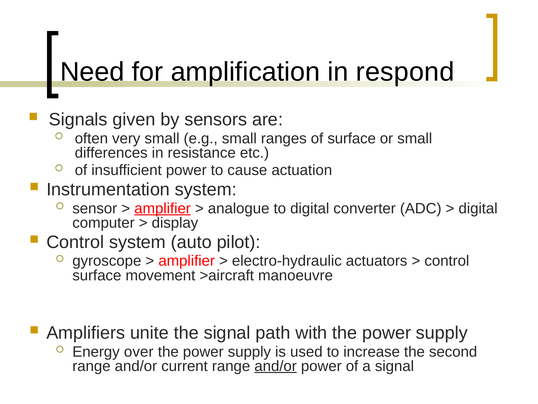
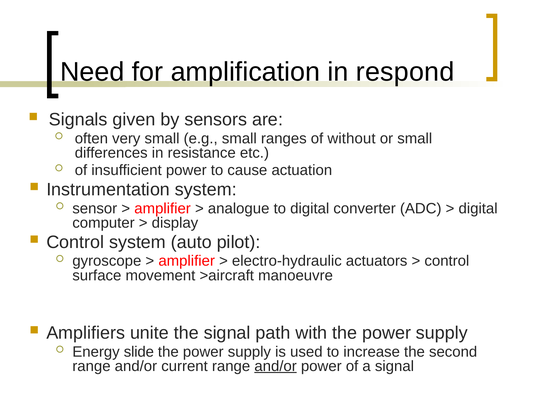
of surface: surface -> without
amplifier at (163, 208) underline: present -> none
over: over -> slide
